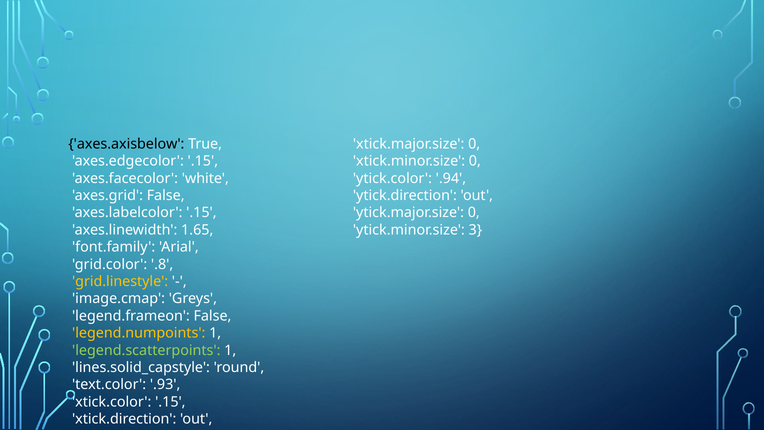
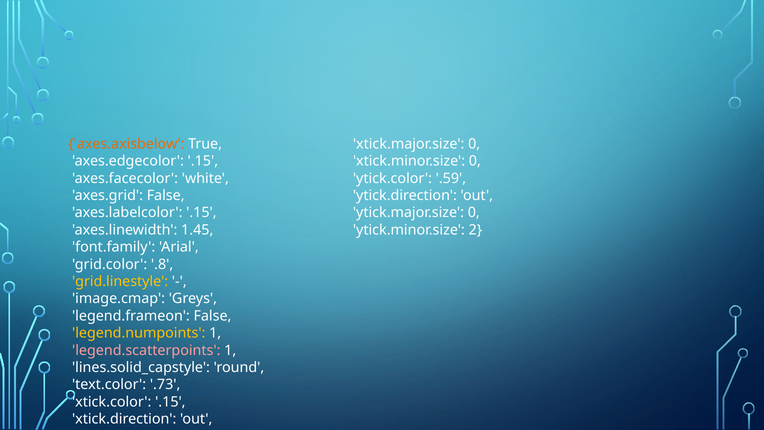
axes.axisbelow colour: black -> orange
.94: .94 -> .59
1.65: 1.65 -> 1.45
3: 3 -> 2
legend.scatterpoints colour: light green -> pink
.93: .93 -> .73
